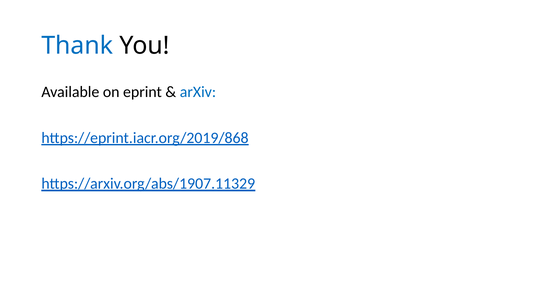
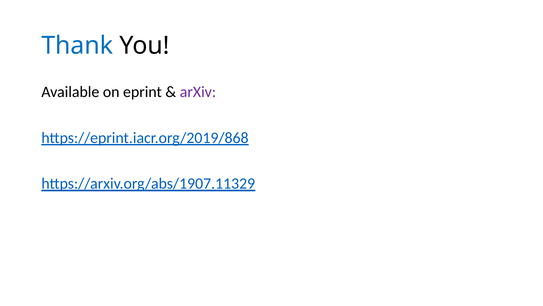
arXiv colour: blue -> purple
